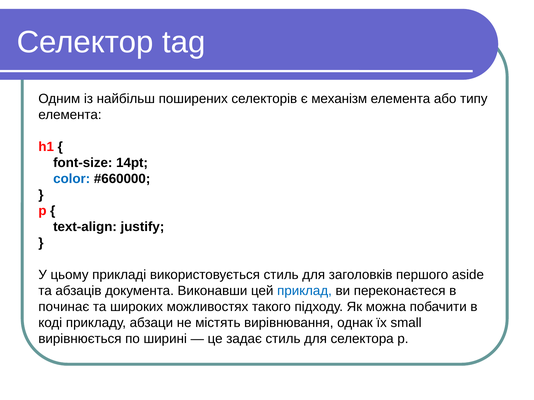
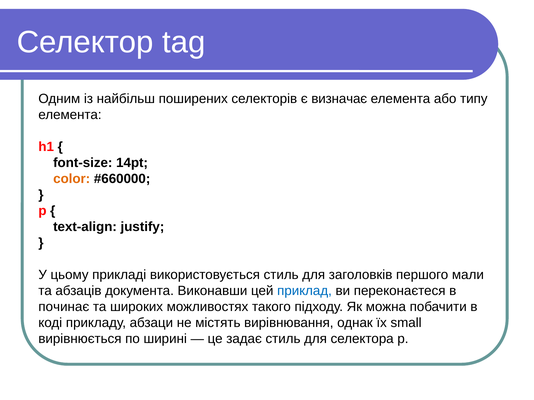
механізм: механізм -> визначає
color colour: blue -> orange
aside: aside -> мали
